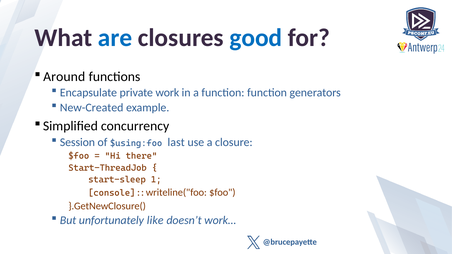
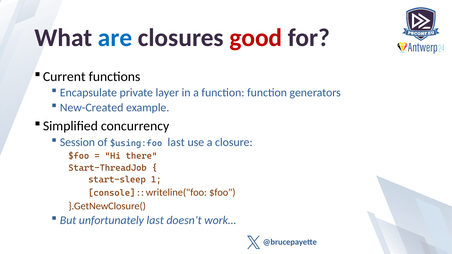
good colour: blue -> red
Around: Around -> Current
work: work -> layer
unfortunately like: like -> last
